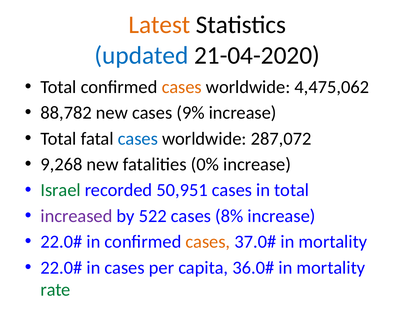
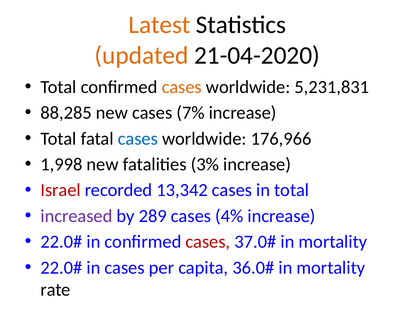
updated colour: blue -> orange
4,475,062: 4,475,062 -> 5,231,831
88,782: 88,782 -> 88,285
9%: 9% -> 7%
287,072: 287,072 -> 176,966
9,268: 9,268 -> 1,998
0%: 0% -> 3%
Israel colour: green -> red
50,951: 50,951 -> 13,342
522: 522 -> 289
8%: 8% -> 4%
cases at (208, 242) colour: orange -> red
rate colour: green -> black
